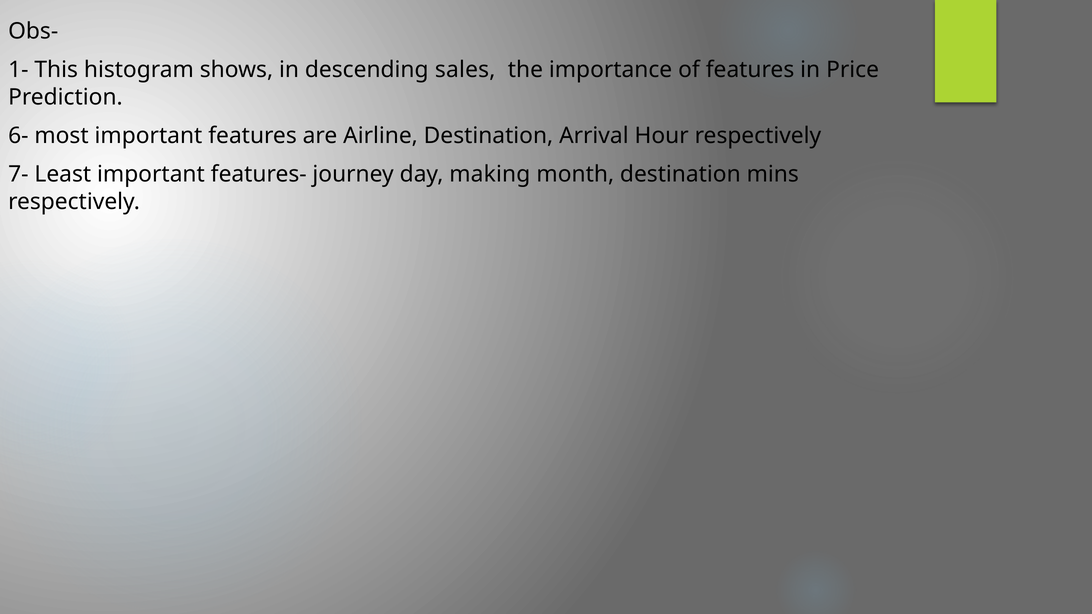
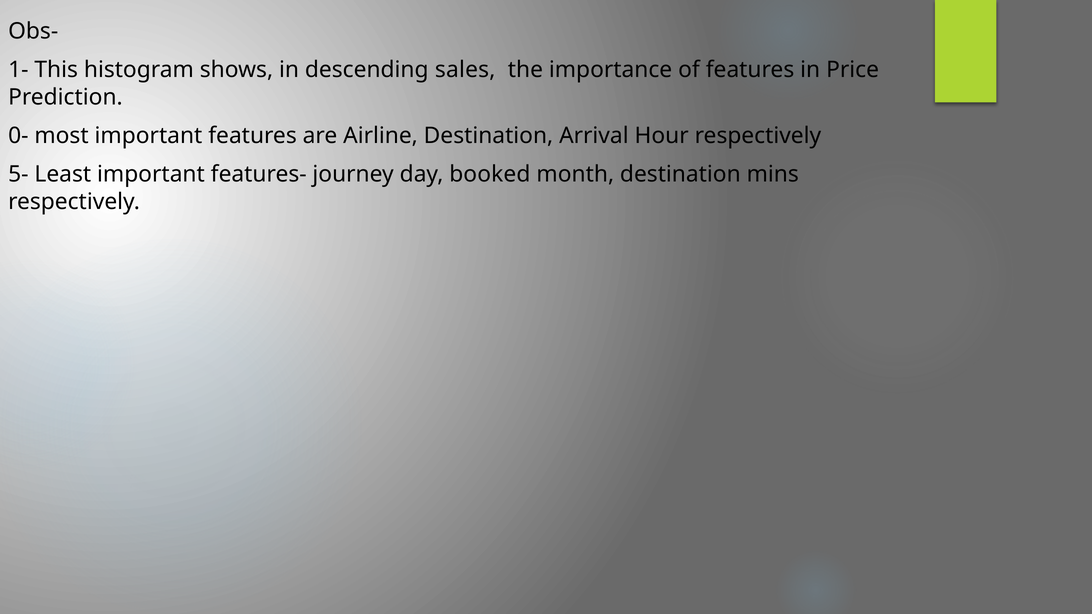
6-: 6- -> 0-
7-: 7- -> 5-
making: making -> booked
